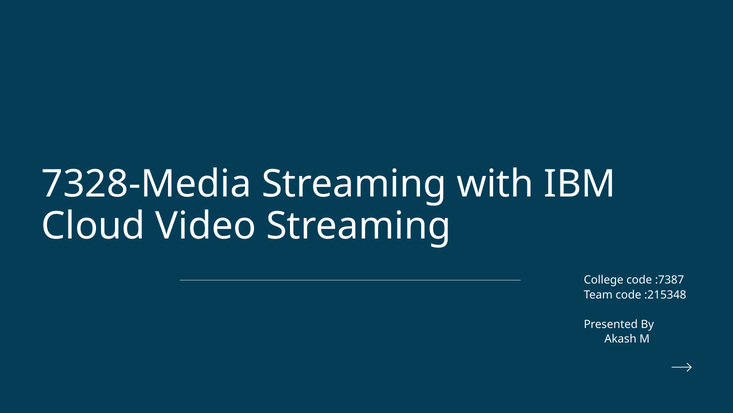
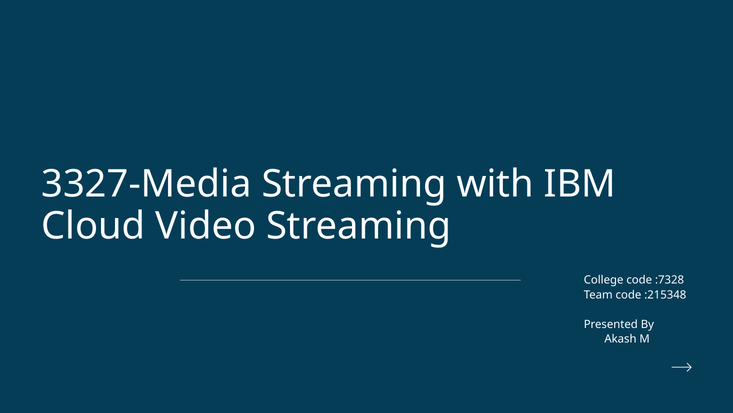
7328-Media: 7328-Media -> 3327-Media
:7387: :7387 -> :7328
